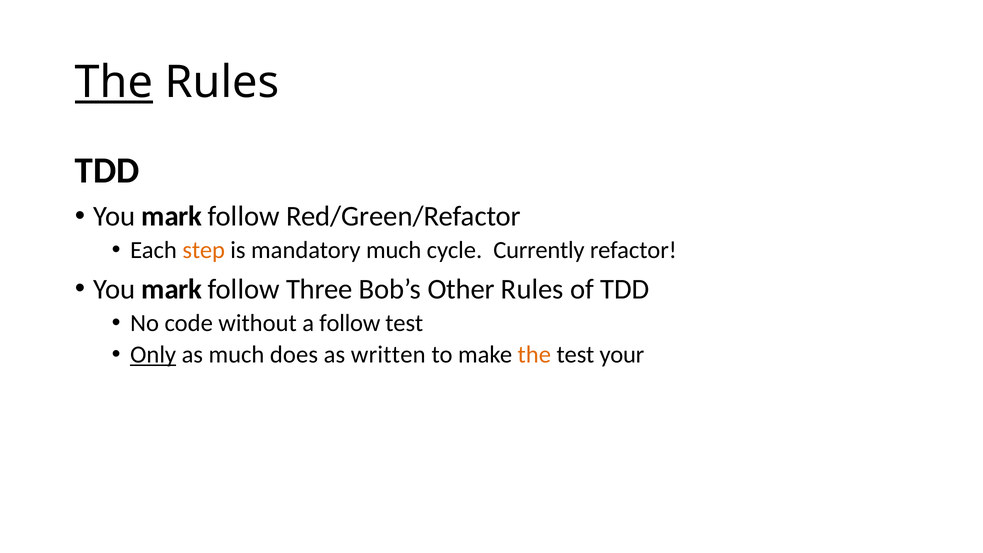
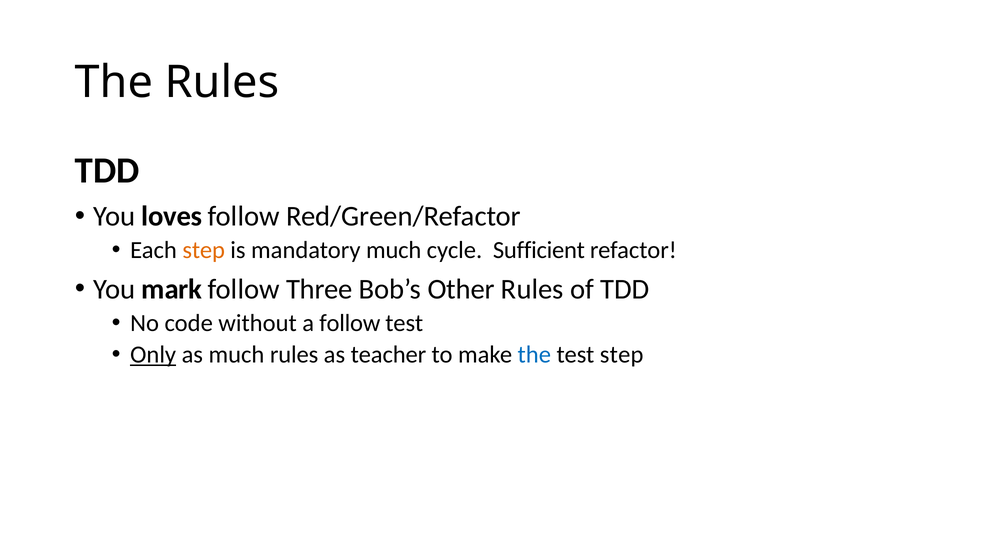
The at (114, 83) underline: present -> none
mark at (172, 216): mark -> loves
Currently: Currently -> Sufficient
much does: does -> rules
written: written -> teacher
the at (534, 355) colour: orange -> blue
test your: your -> step
